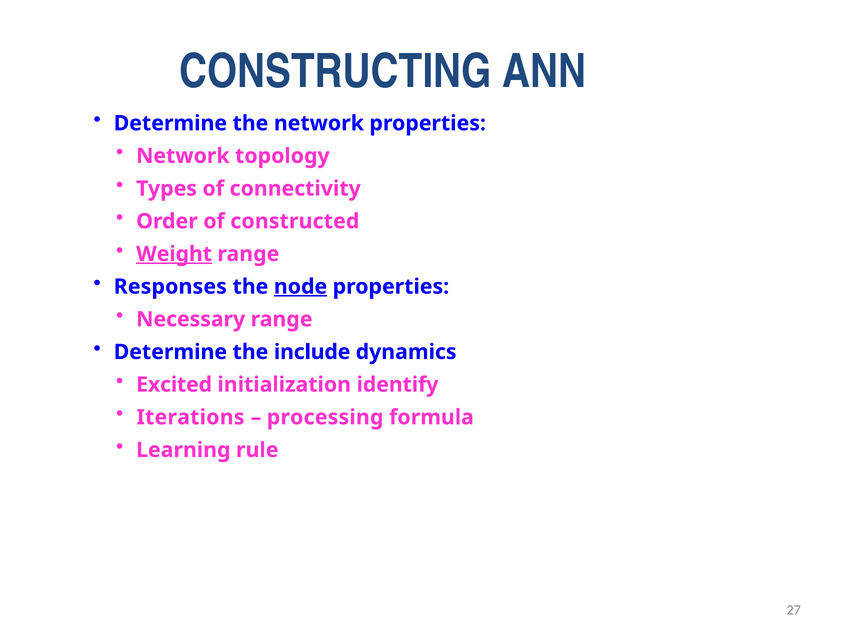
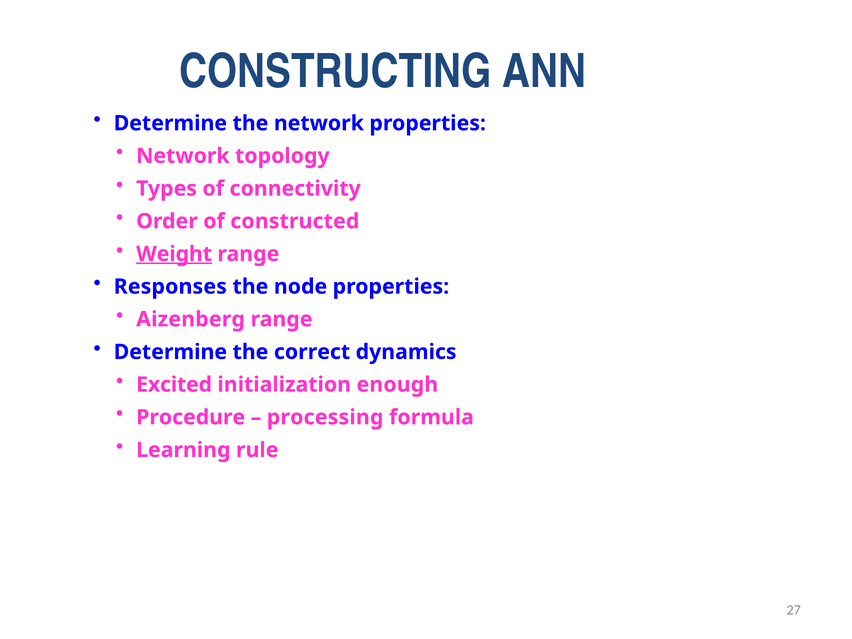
node underline: present -> none
Necessary: Necessary -> Aizenberg
include: include -> correct
identify: identify -> enough
Iterations: Iterations -> Procedure
